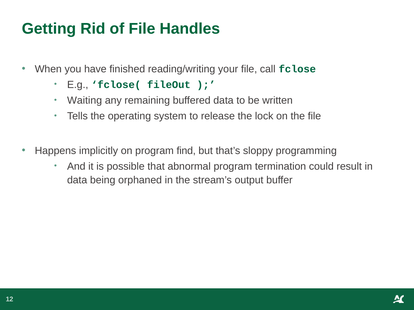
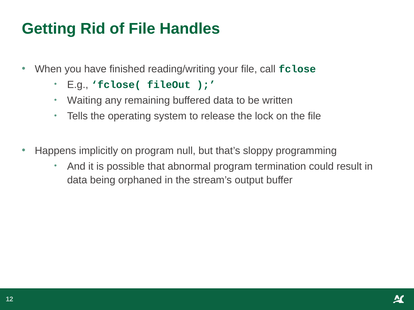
find: find -> null
